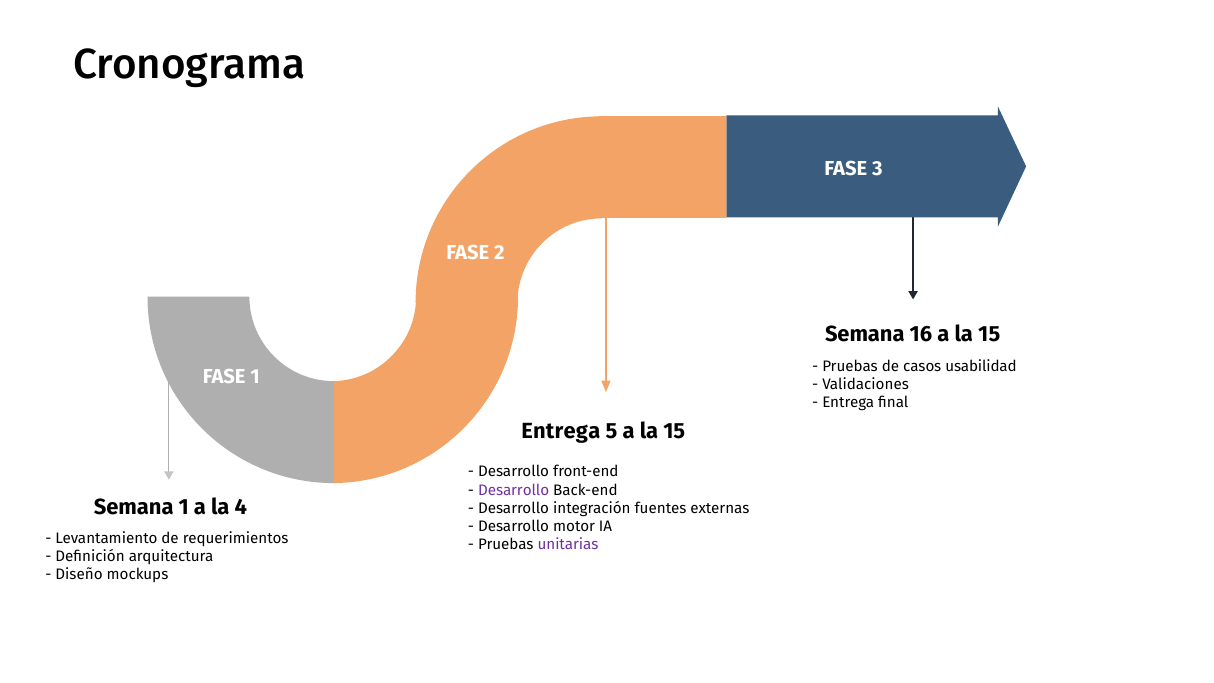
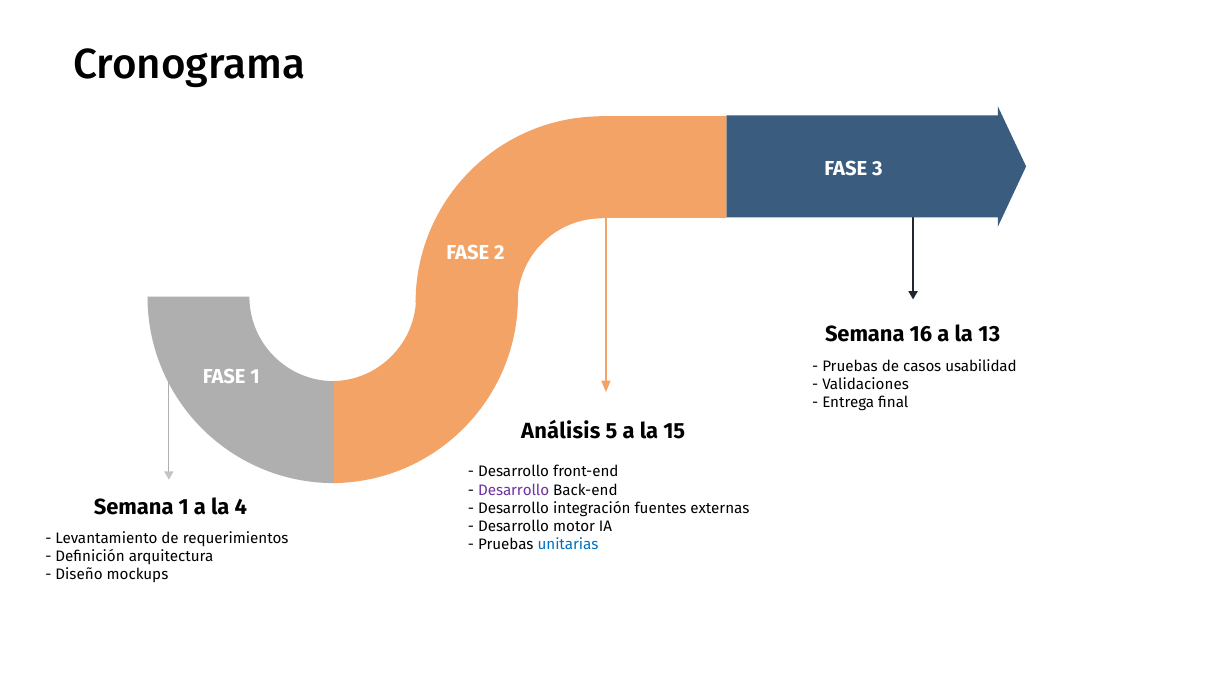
16 a la 15: 15 -> 13
Entrega at (561, 431): Entrega -> Análisis
unitarias colour: purple -> blue
